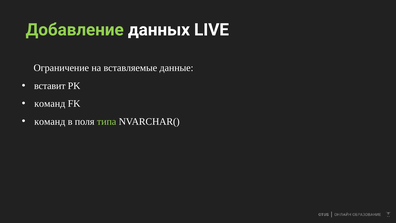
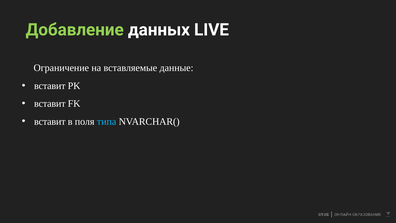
команд at (50, 104): команд -> вставит
команд at (50, 121): команд -> вставит
типа colour: light green -> light blue
